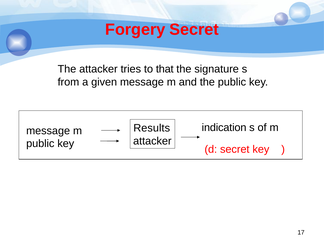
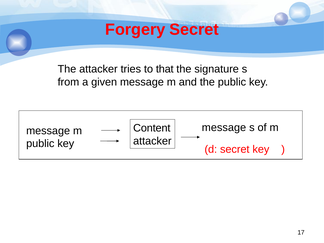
indication at (224, 128): indication -> message
Results: Results -> Content
